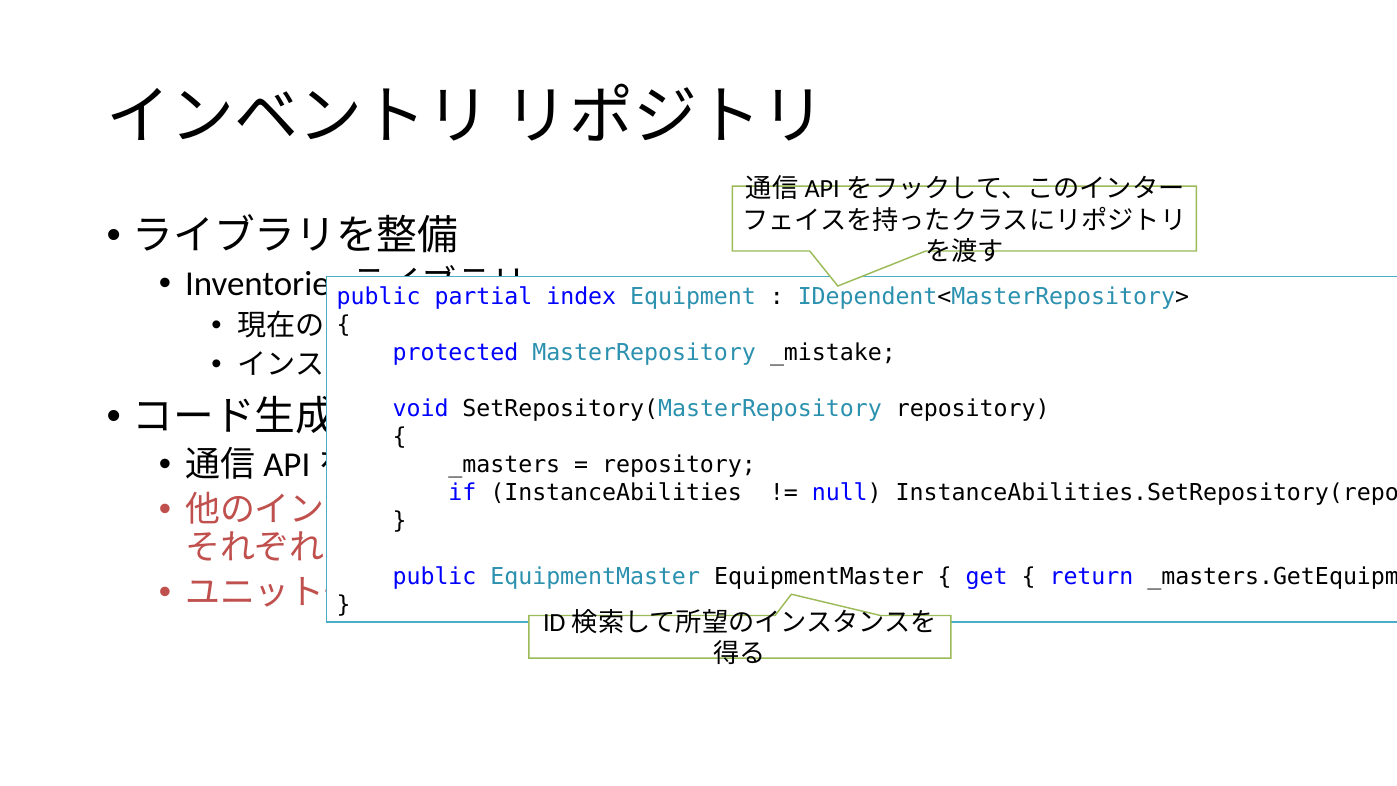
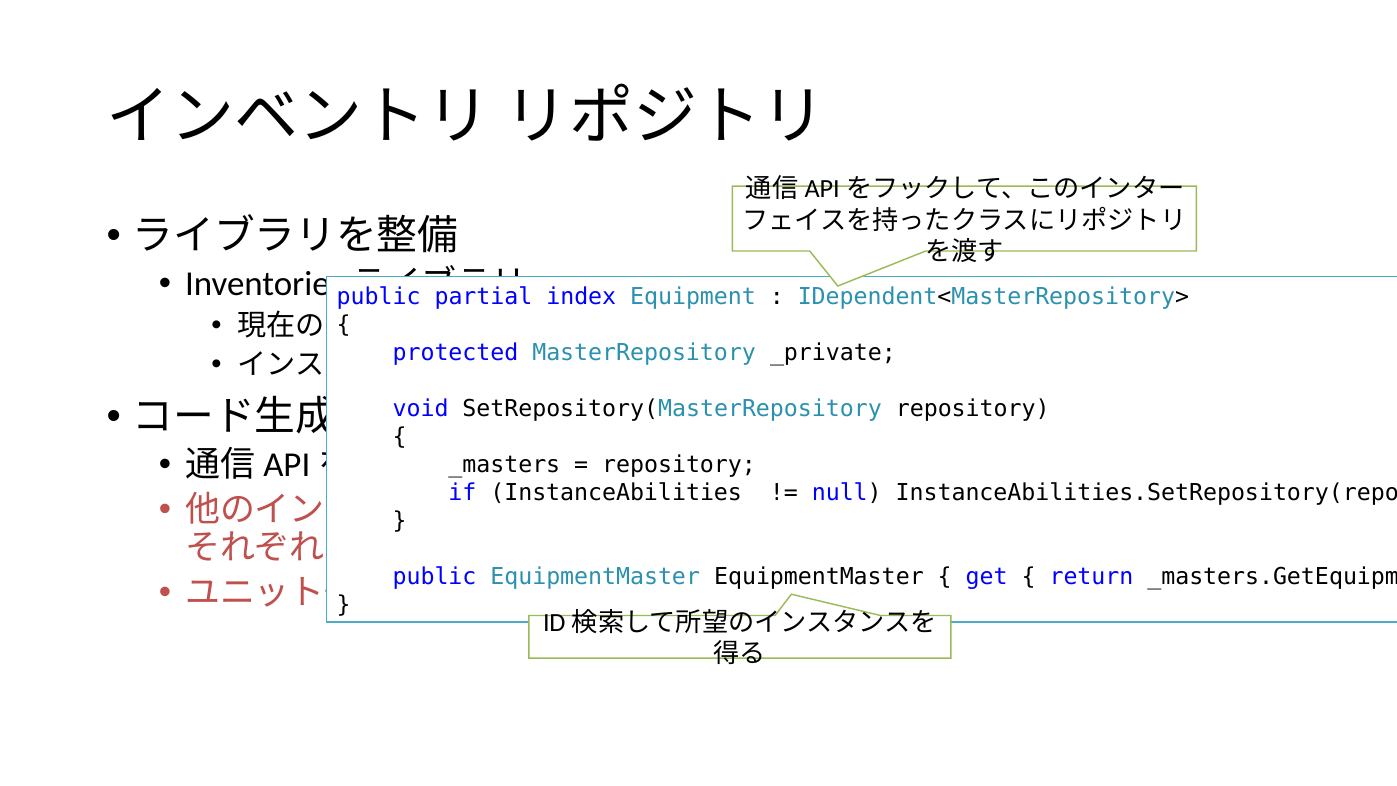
_mistake: _mistake -> _private
